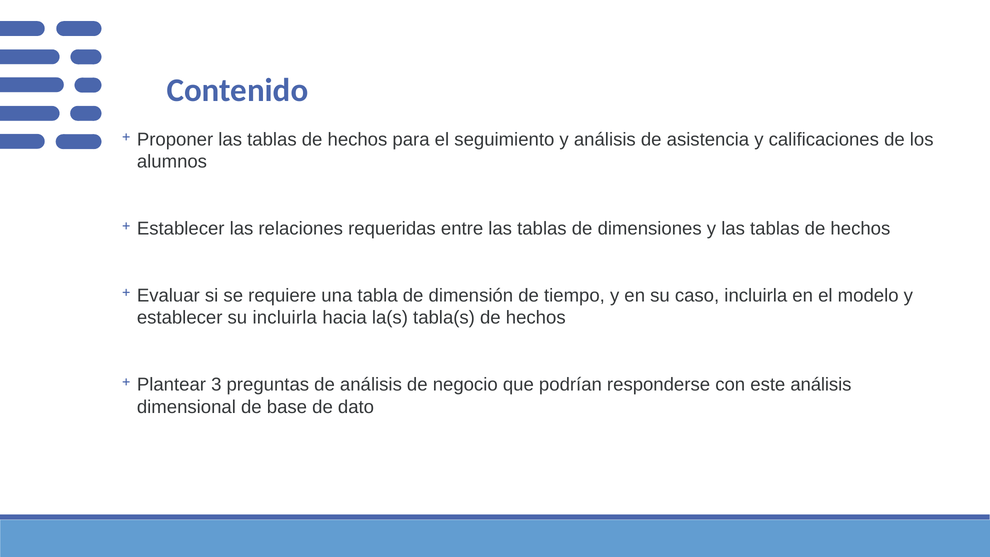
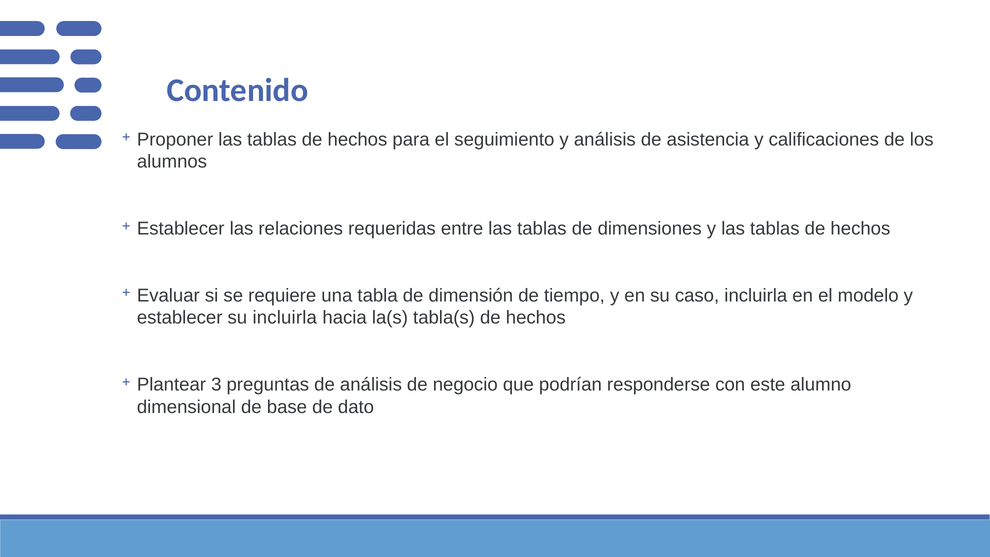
este análisis: análisis -> alumno
